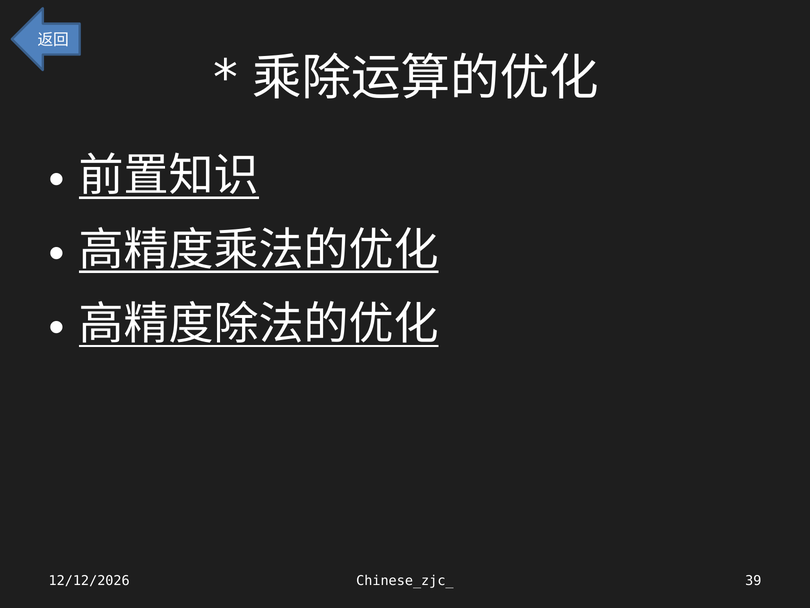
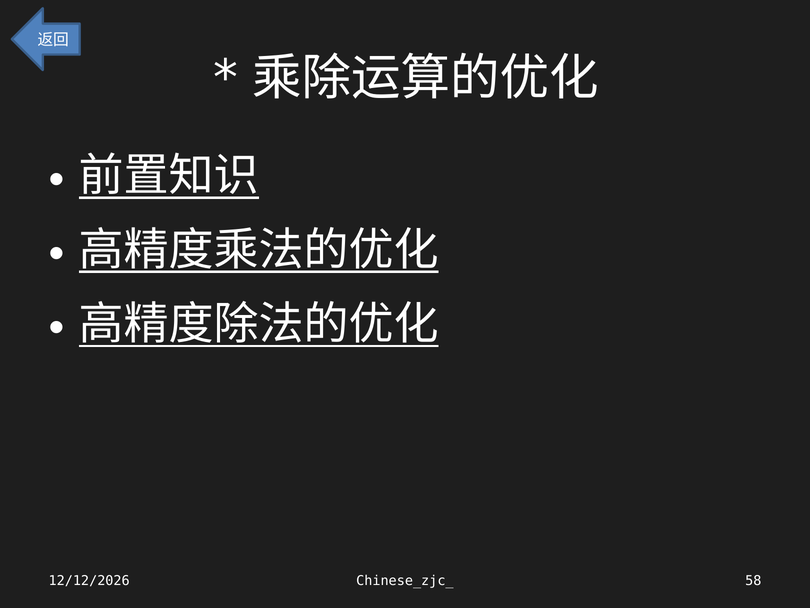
39: 39 -> 58
